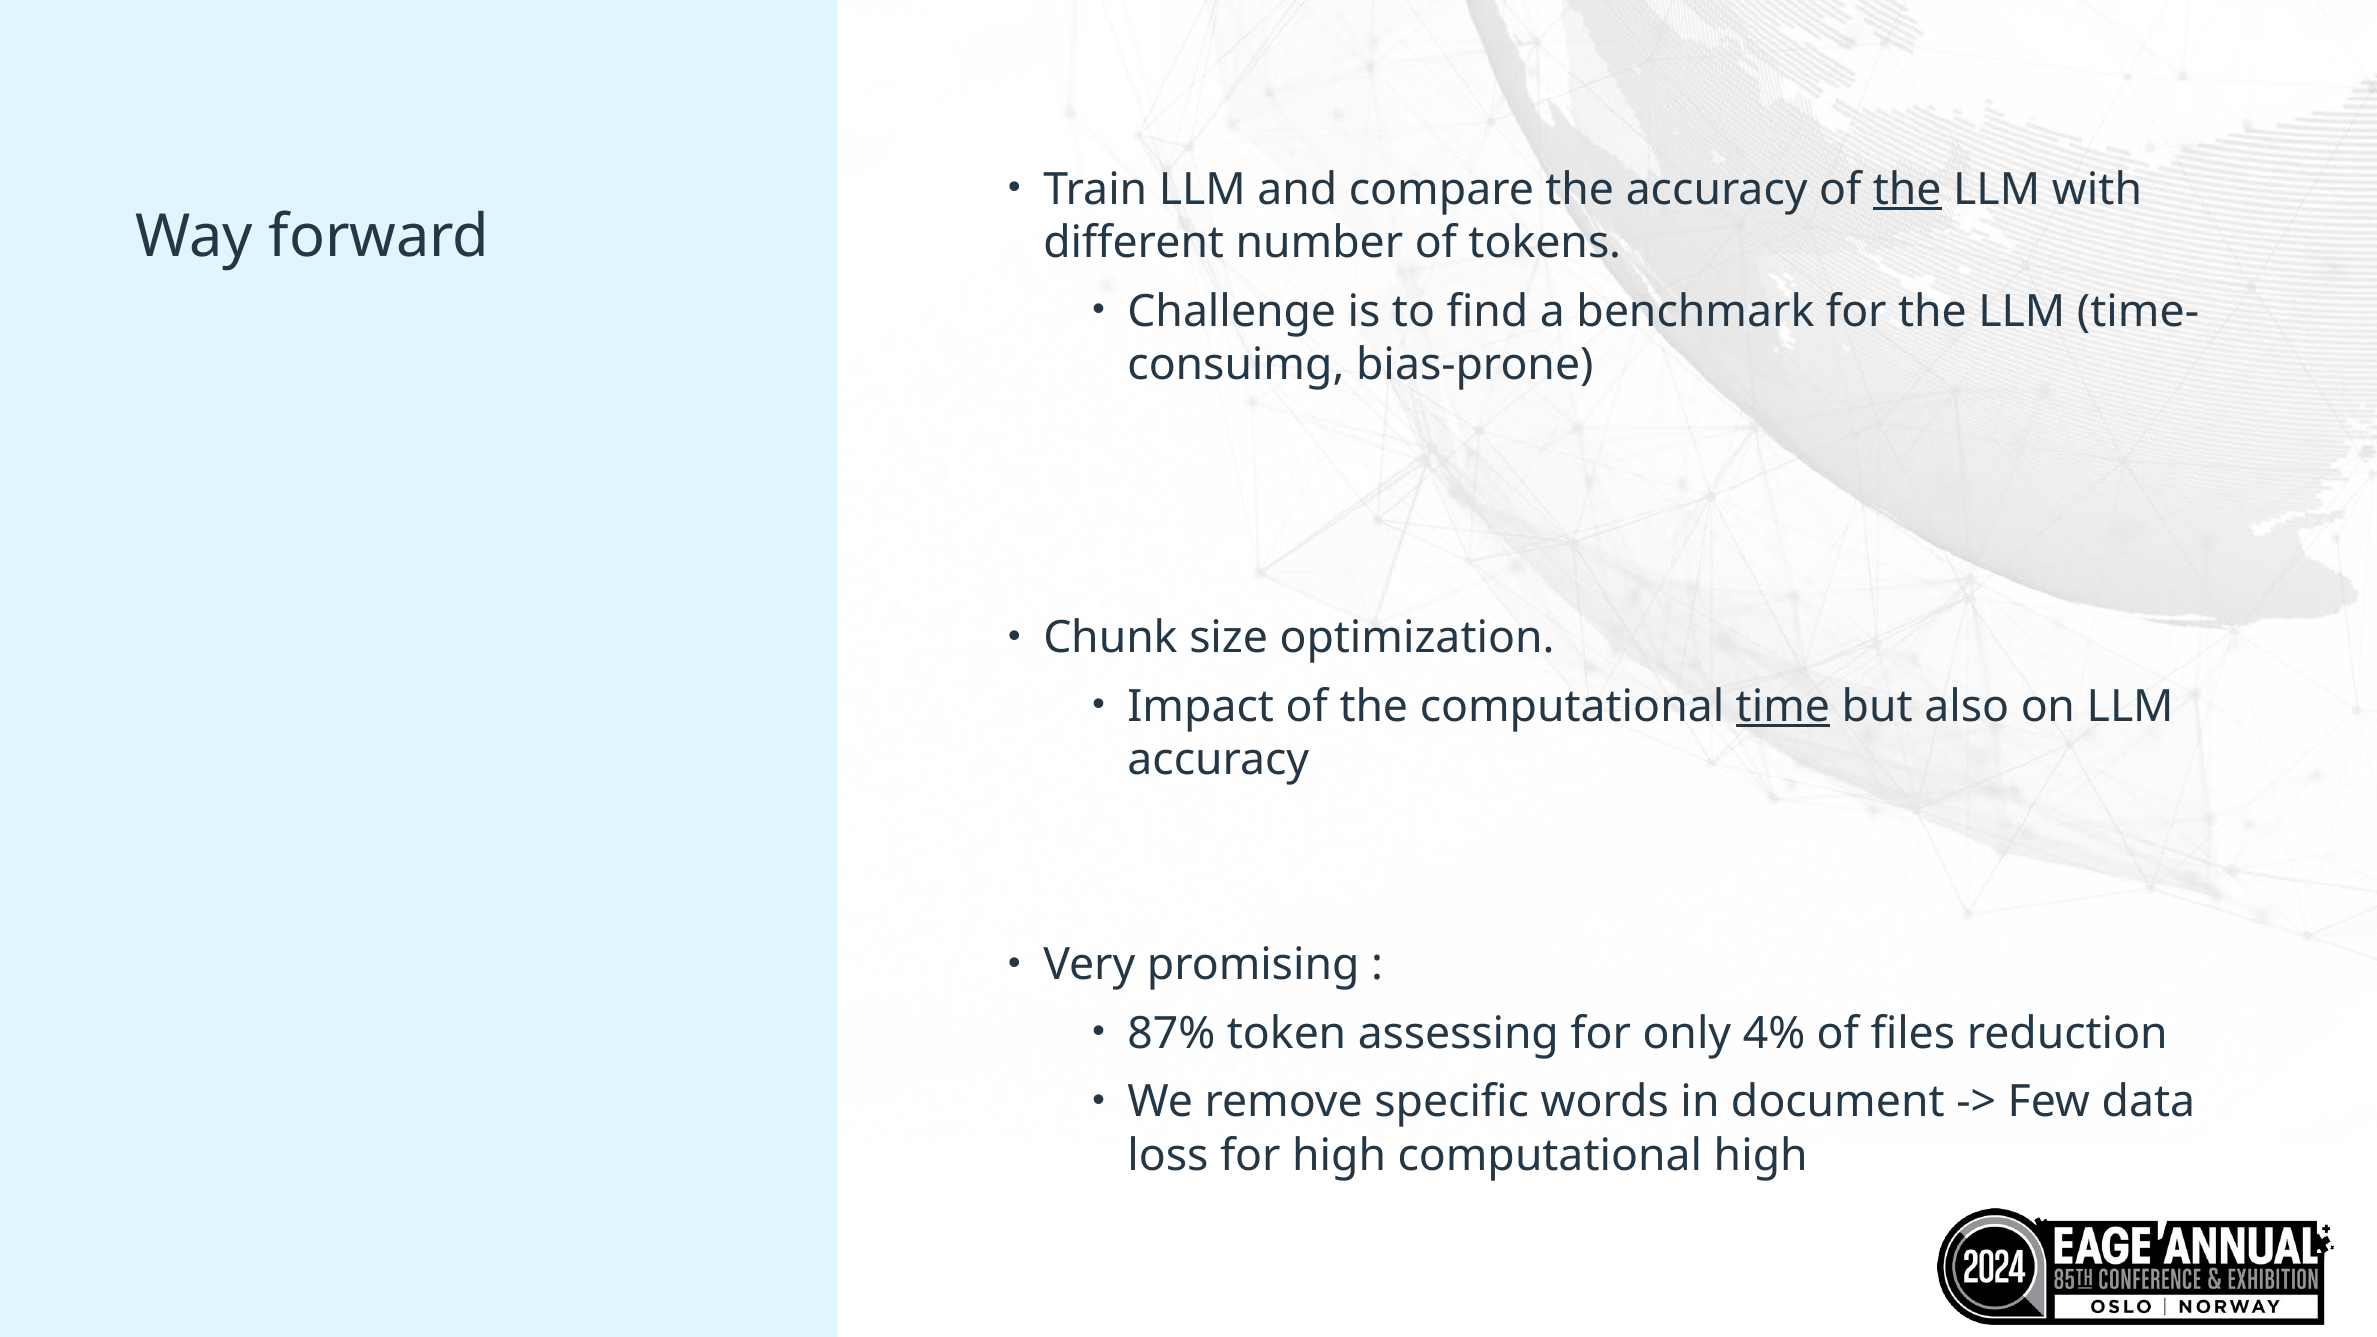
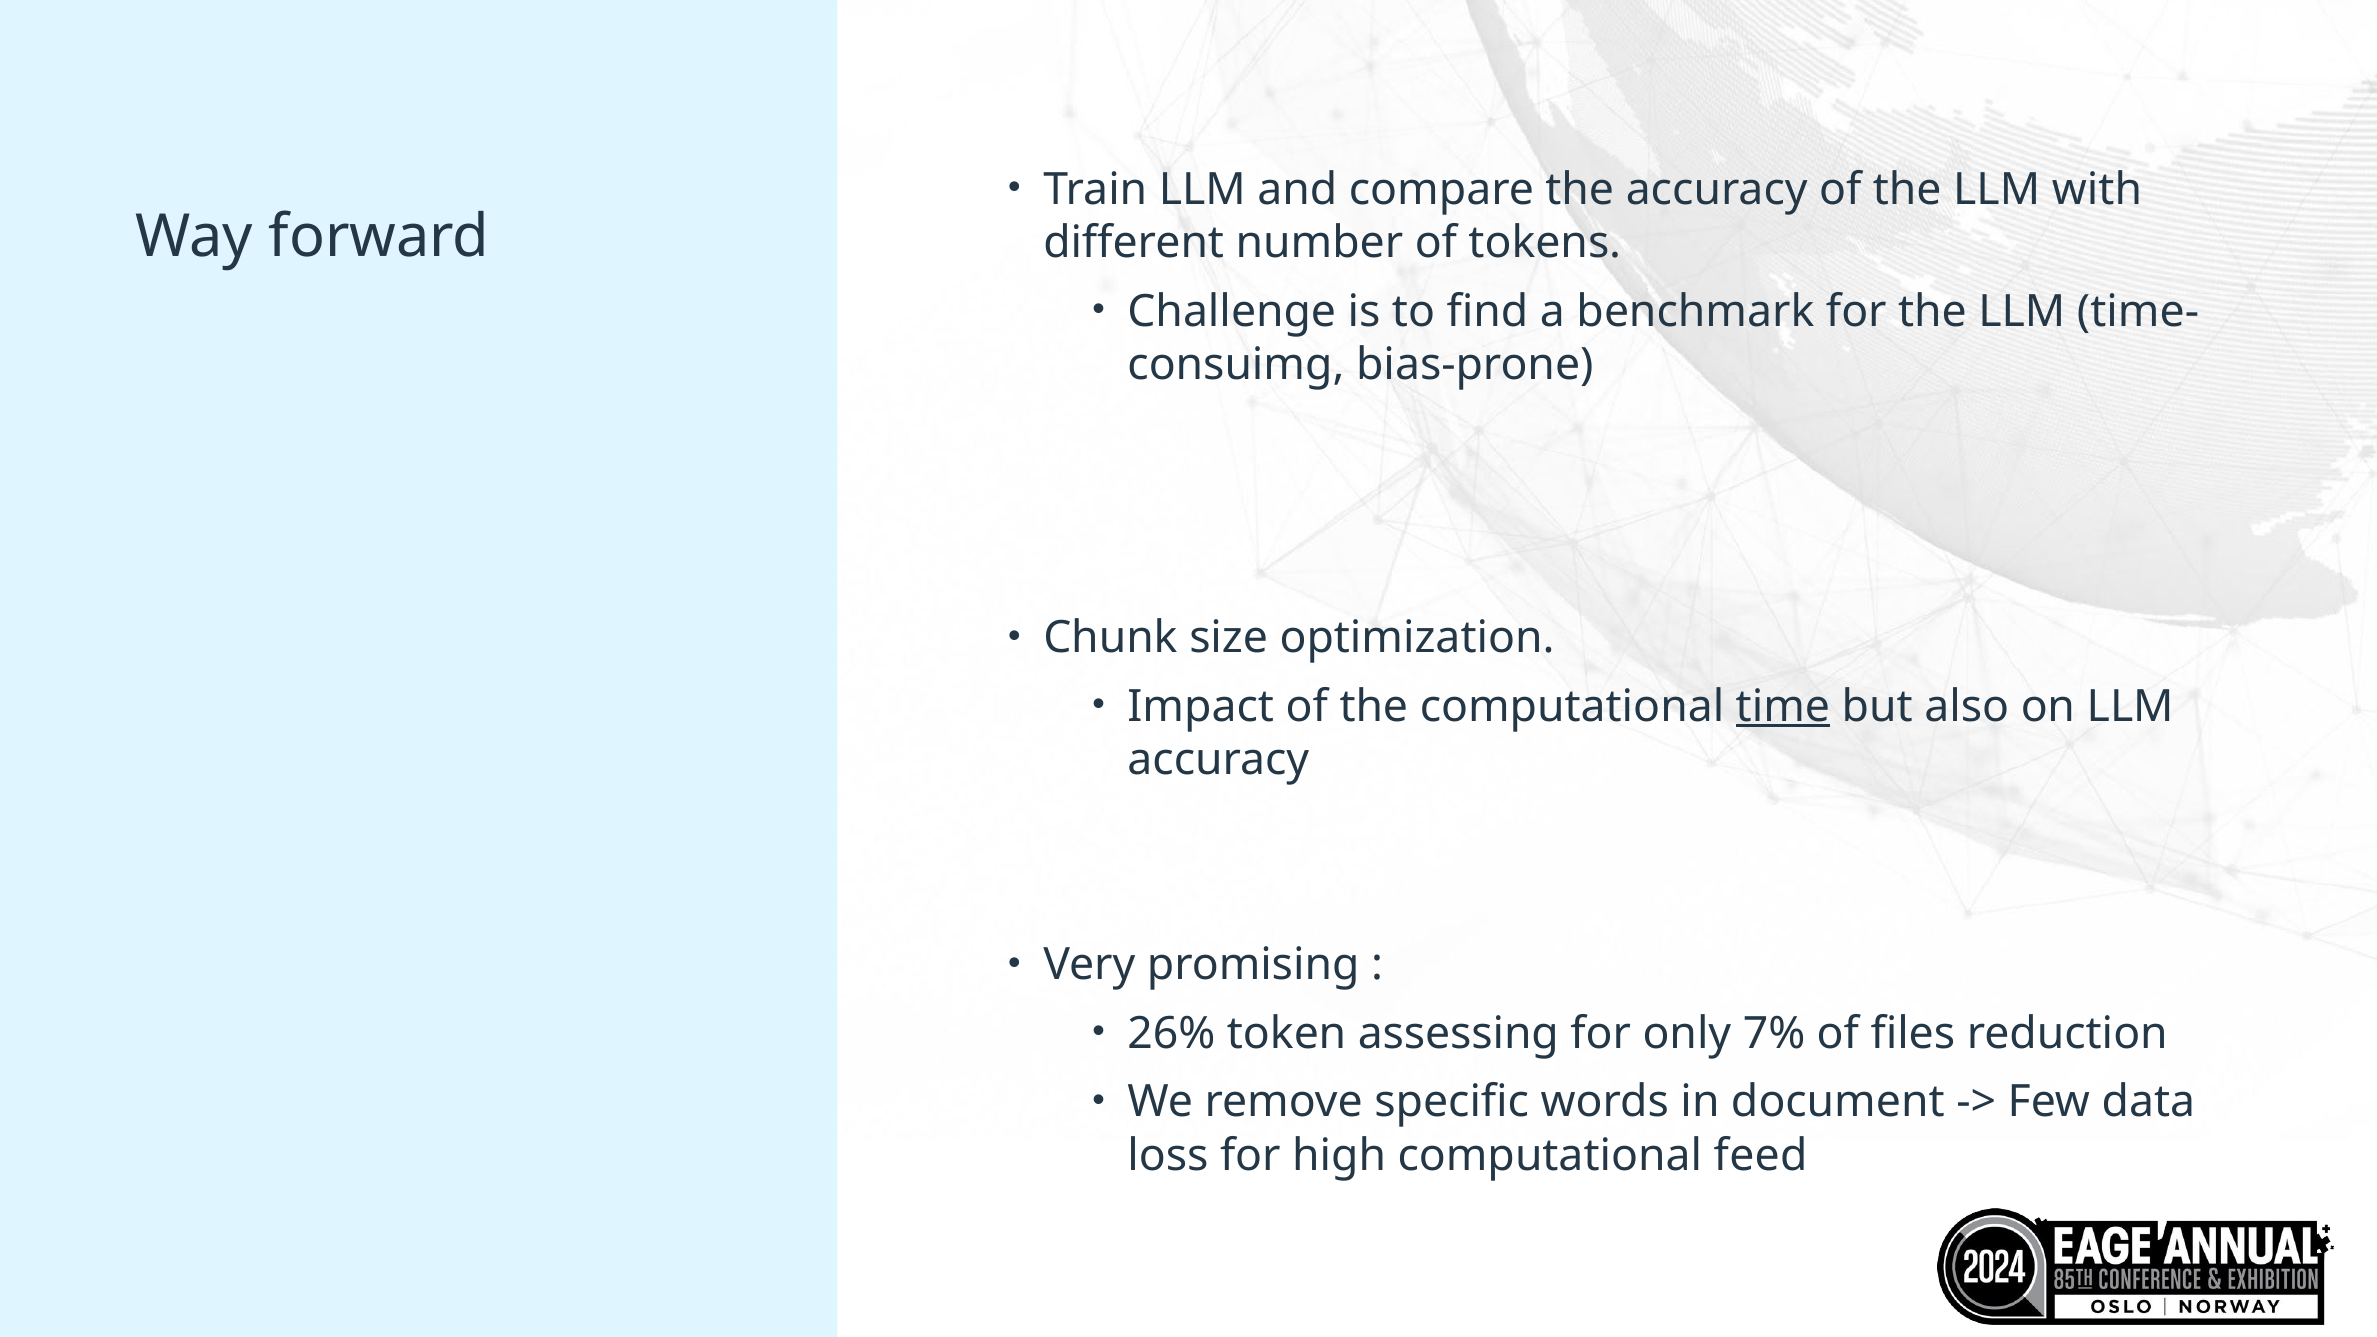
the at (1907, 190) underline: present -> none
87%: 87% -> 26%
4%: 4% -> 7%
computational high: high -> feed
